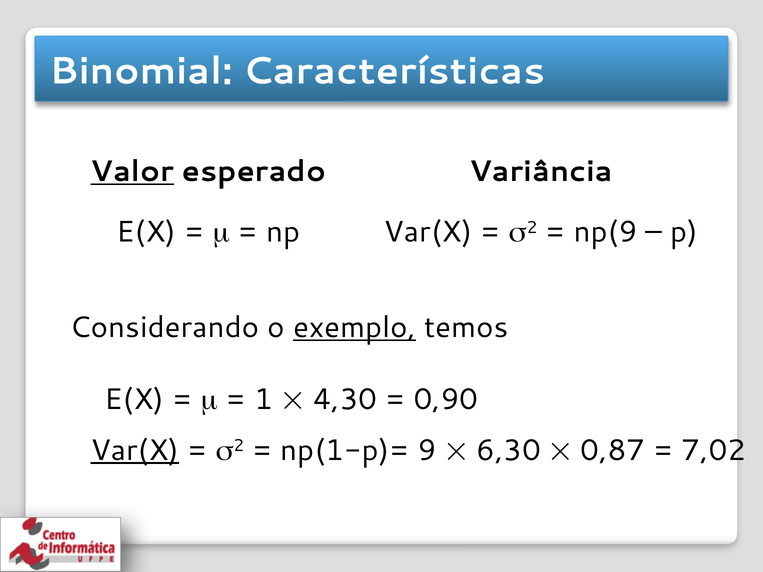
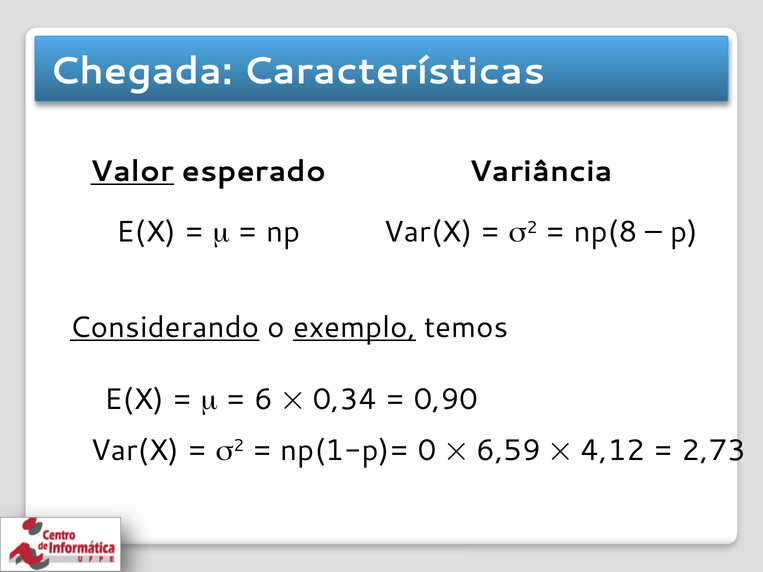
Binomial: Binomial -> Chegada
np(9: np(9 -> np(8
Considerando underline: none -> present
1: 1 -> 6
4,30: 4,30 -> 0,34
Var(X at (135, 450) underline: present -> none
9: 9 -> 0
6,30: 6,30 -> 6,59
0,87: 0,87 -> 4,12
7,02: 7,02 -> 2,73
